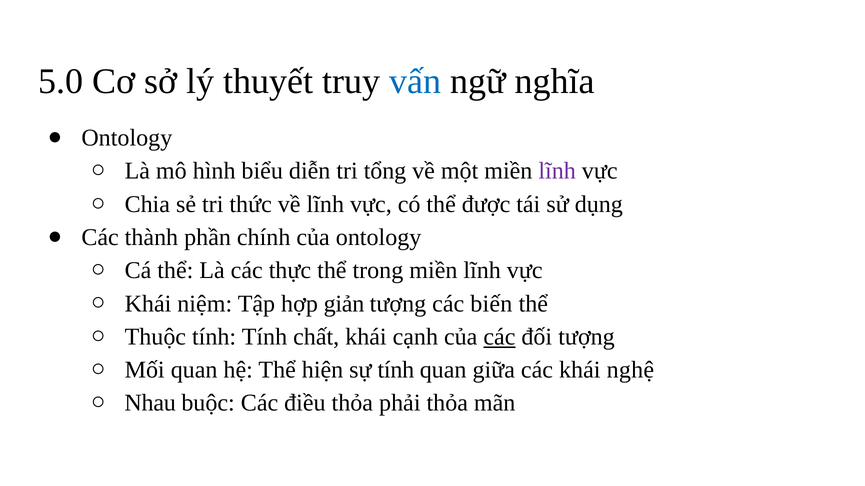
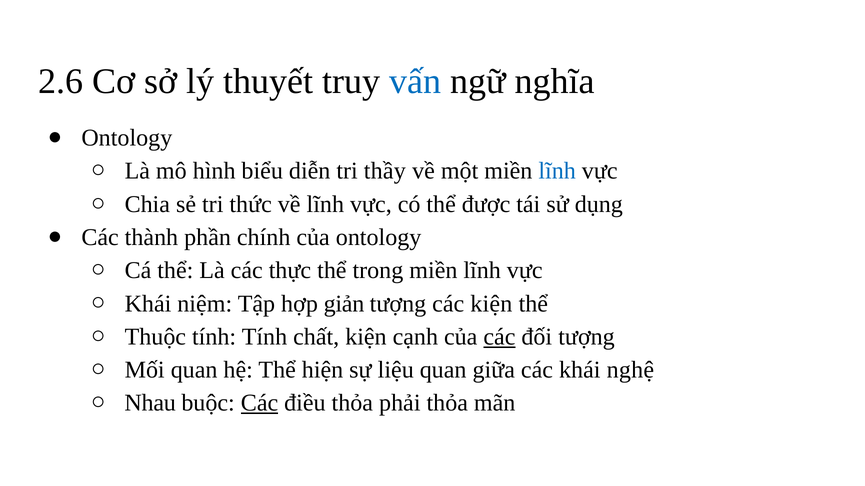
5.0: 5.0 -> 2.6
tổng: tổng -> thầy
lĩnh at (557, 171) colour: purple -> blue
các biến: biến -> kiện
chất khái: khái -> kiện
sự tính: tính -> liệu
Các at (260, 403) underline: none -> present
